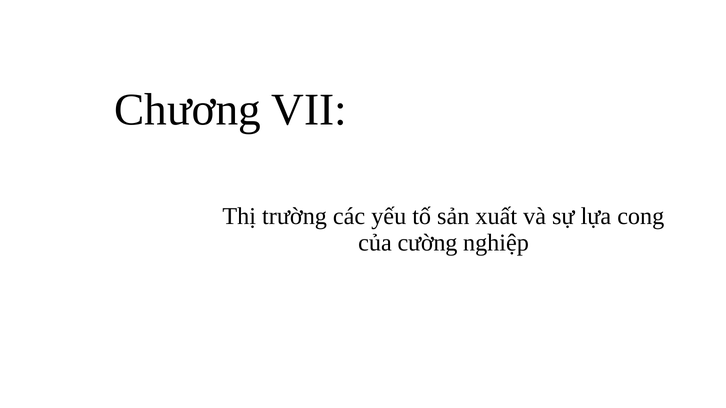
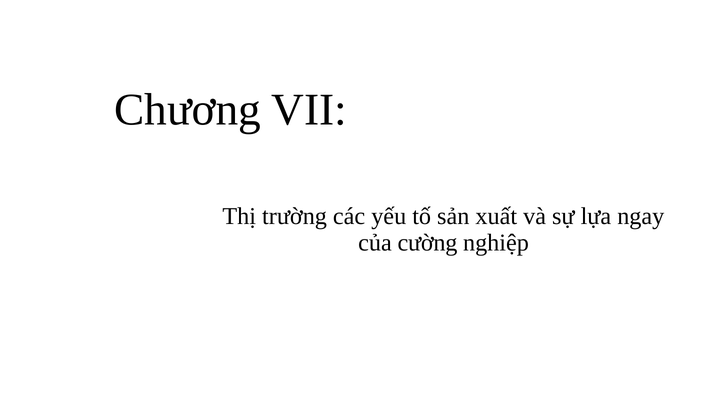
cong: cong -> ngay
